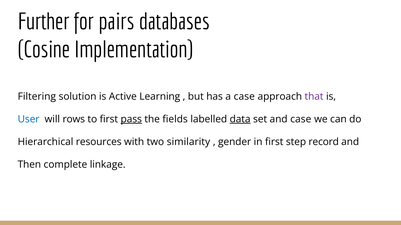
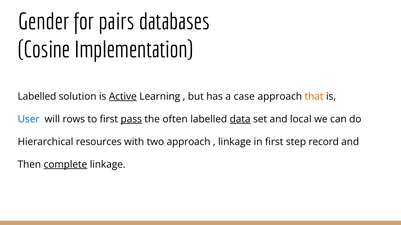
Further: Further -> Gender
Filtering at (37, 97): Filtering -> Labelled
Active underline: none -> present
that colour: purple -> orange
fields: fields -> often
and case: case -> local
two similarity: similarity -> approach
gender at (235, 142): gender -> linkage
complete underline: none -> present
